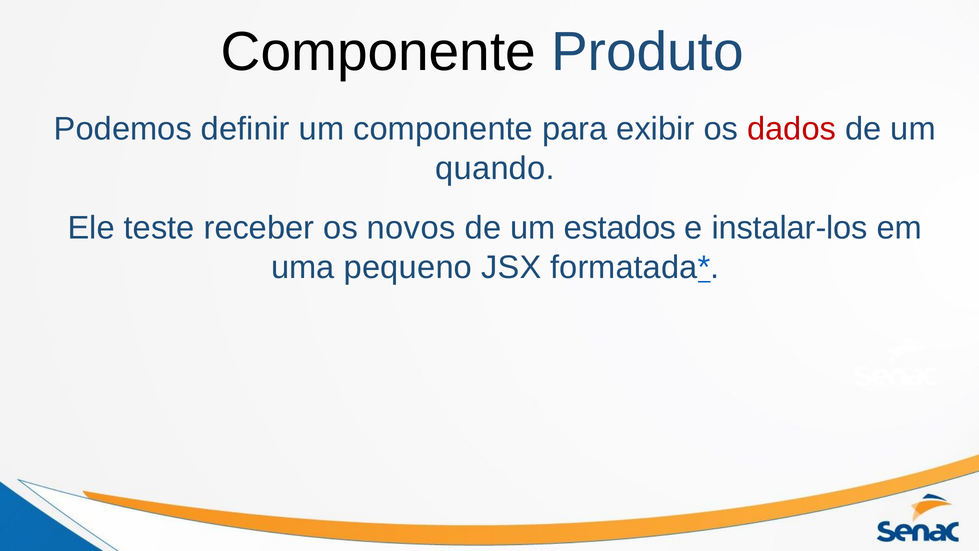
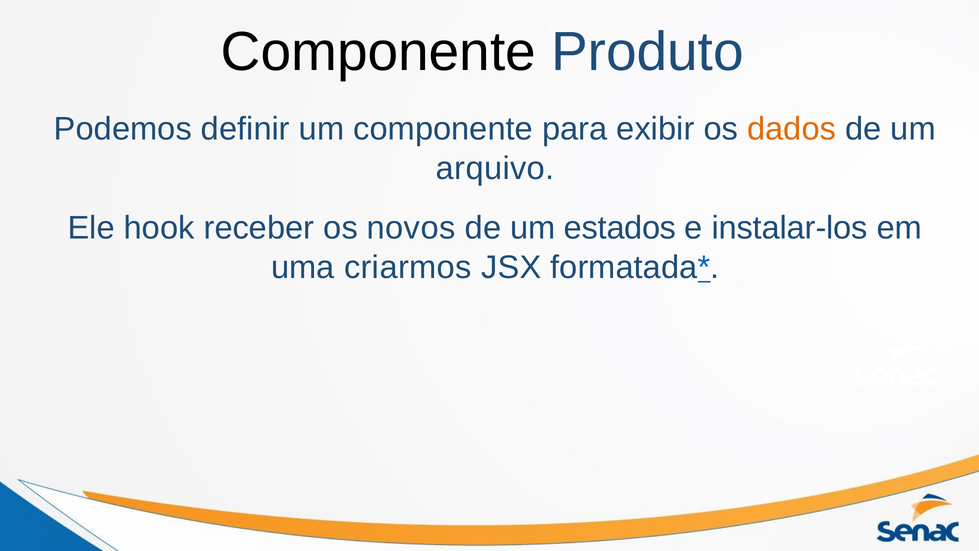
dados colour: red -> orange
quando: quando -> arquivo
teste: teste -> hook
pequeno: pequeno -> criarmos
